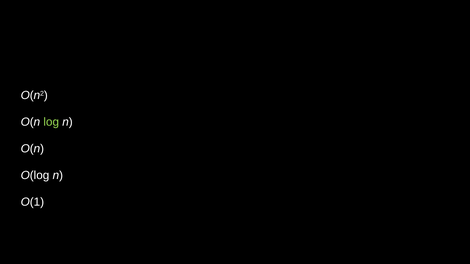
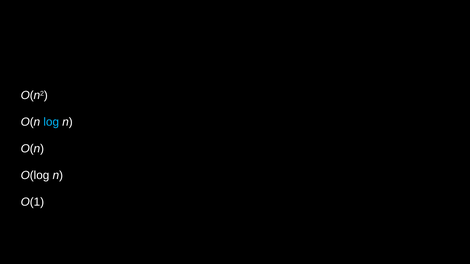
log colour: light green -> light blue
